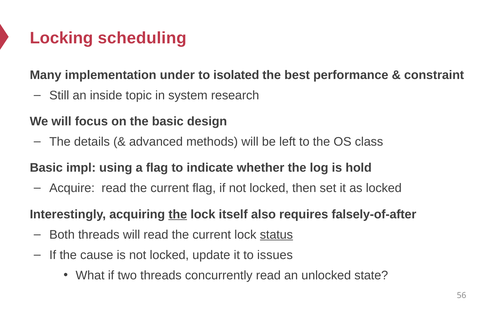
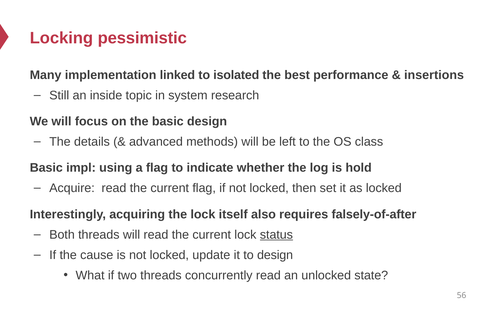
scheduling: scheduling -> pessimistic
under: under -> linked
constraint: constraint -> insertions
the at (178, 214) underline: present -> none
to issues: issues -> design
